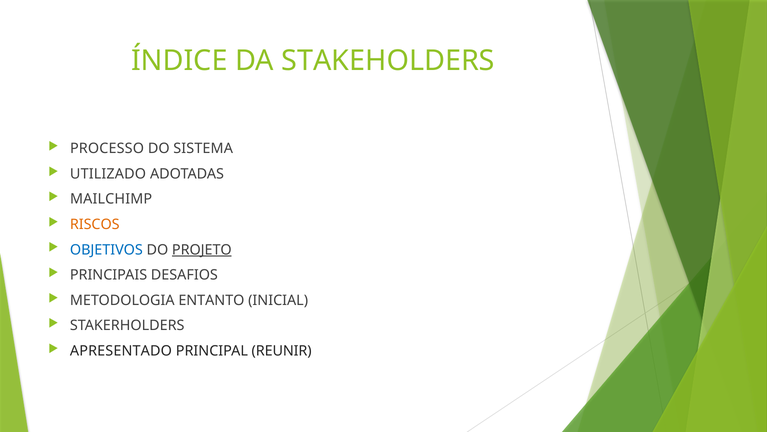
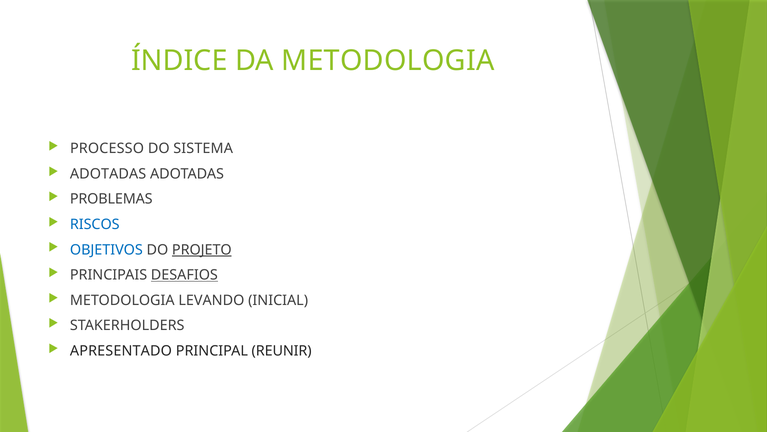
DA STAKEHOLDERS: STAKEHOLDERS -> METODOLOGIA
UTILIZADO at (108, 174): UTILIZADO -> ADOTADAS
MAILCHIMP: MAILCHIMP -> PROBLEMAS
RISCOS colour: orange -> blue
DESAFIOS underline: none -> present
ENTANTO: ENTANTO -> LEVANDO
